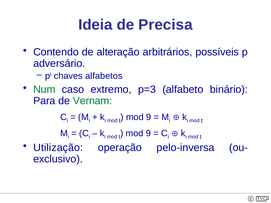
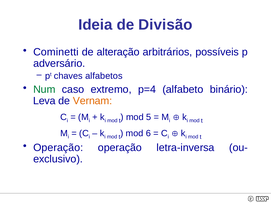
Precisa: Precisa -> Divisão
Contendo: Contendo -> Cominetti
p=3: p=3 -> p=4
Para: Para -> Leva
Vernam colour: green -> orange
9 at (149, 117): 9 -> 5
9 at (148, 133): 9 -> 6
Utilização at (58, 148): Utilização -> Operação
pelo-inversa: pelo-inversa -> letra-inversa
